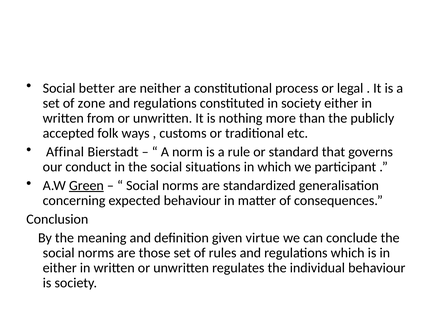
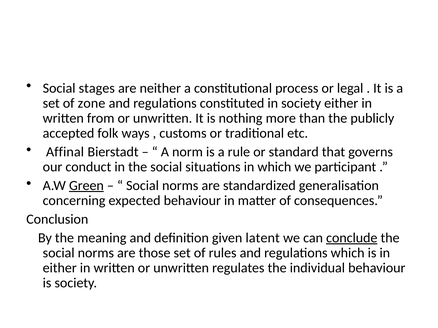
better: better -> stages
virtue: virtue -> latent
conclude underline: none -> present
